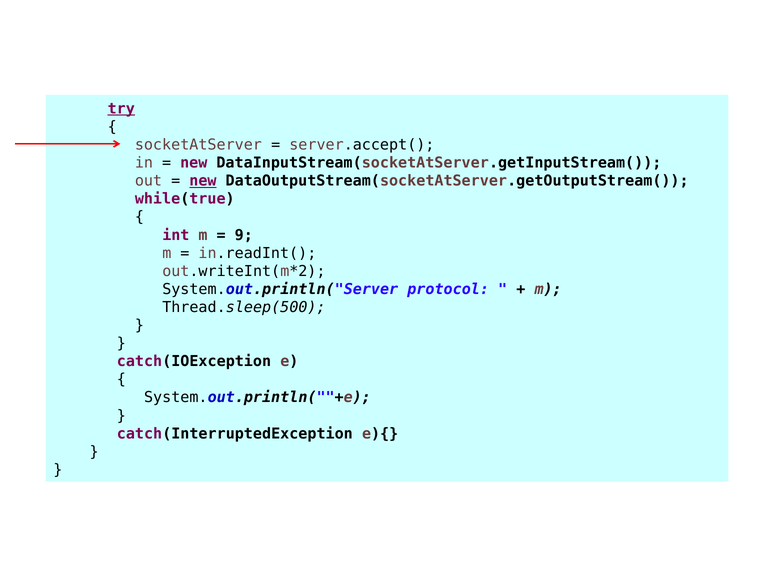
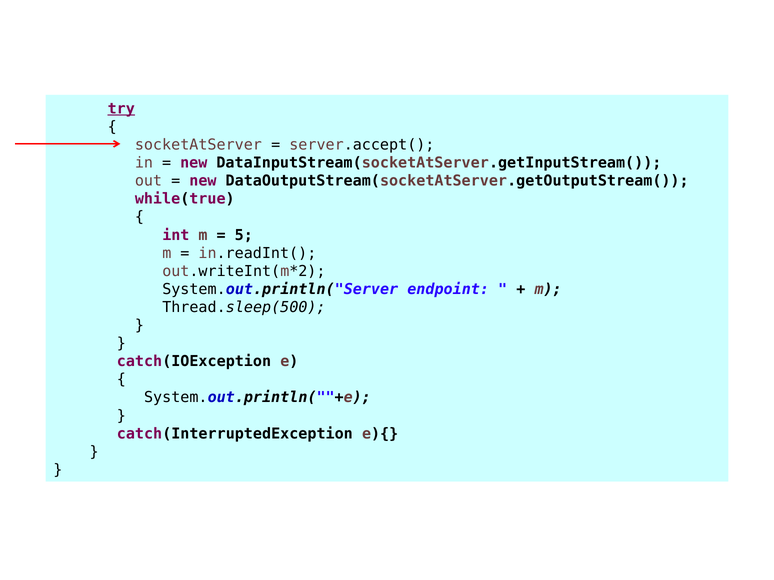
new at (203, 181) underline: present -> none
9: 9 -> 5
protocol: protocol -> endpoint
